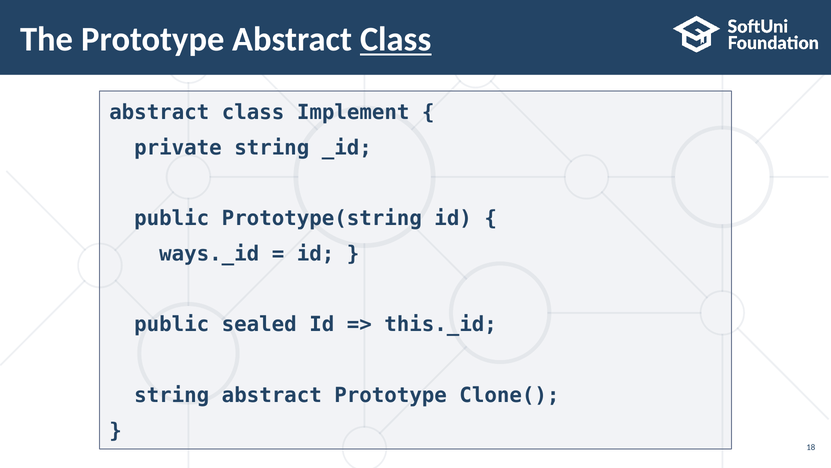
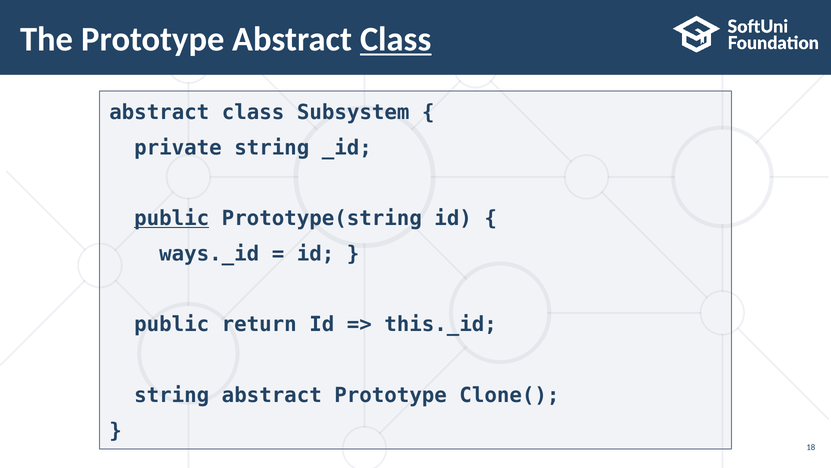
Implement: Implement -> Subsystem
public at (172, 218) underline: none -> present
sealed: sealed -> return
